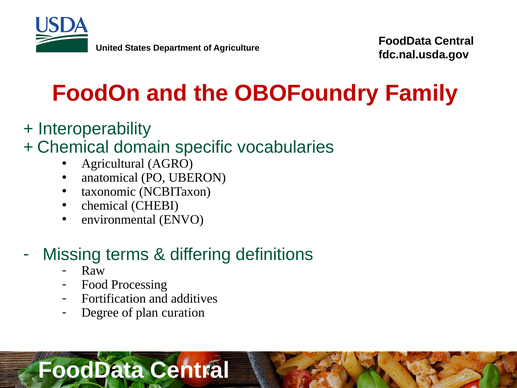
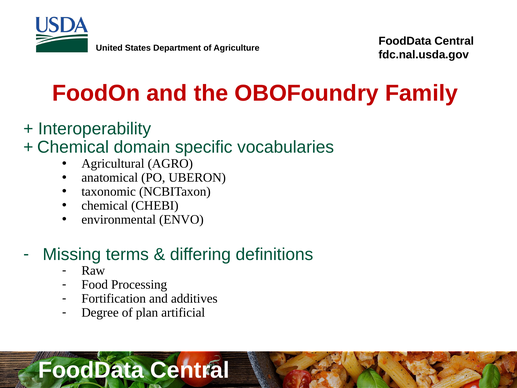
curation: curation -> artificial
